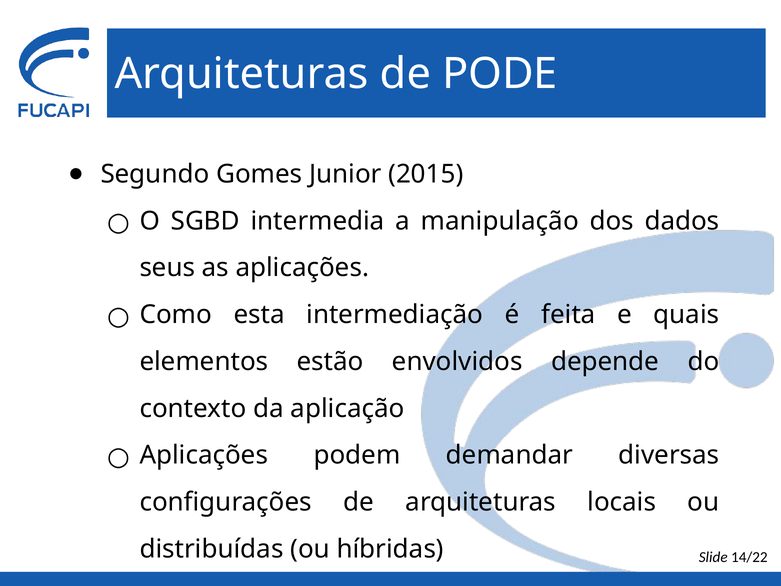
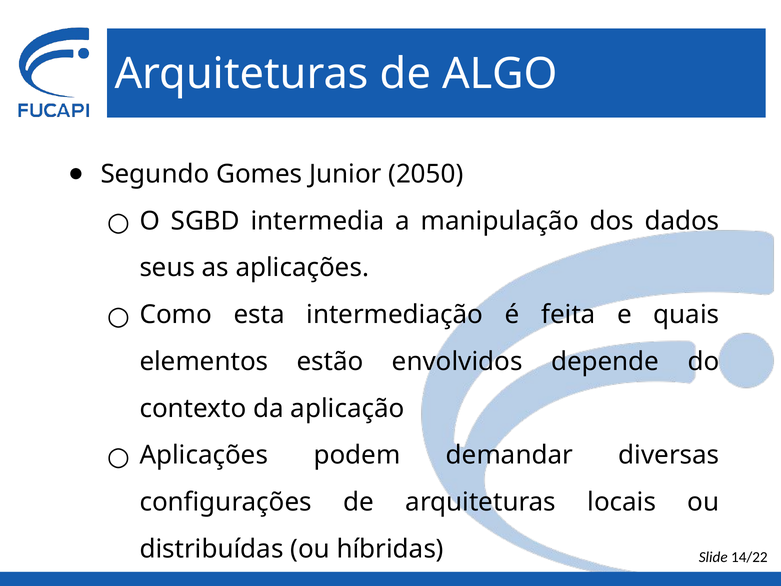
PODE: PODE -> ALGO
2015: 2015 -> 2050
